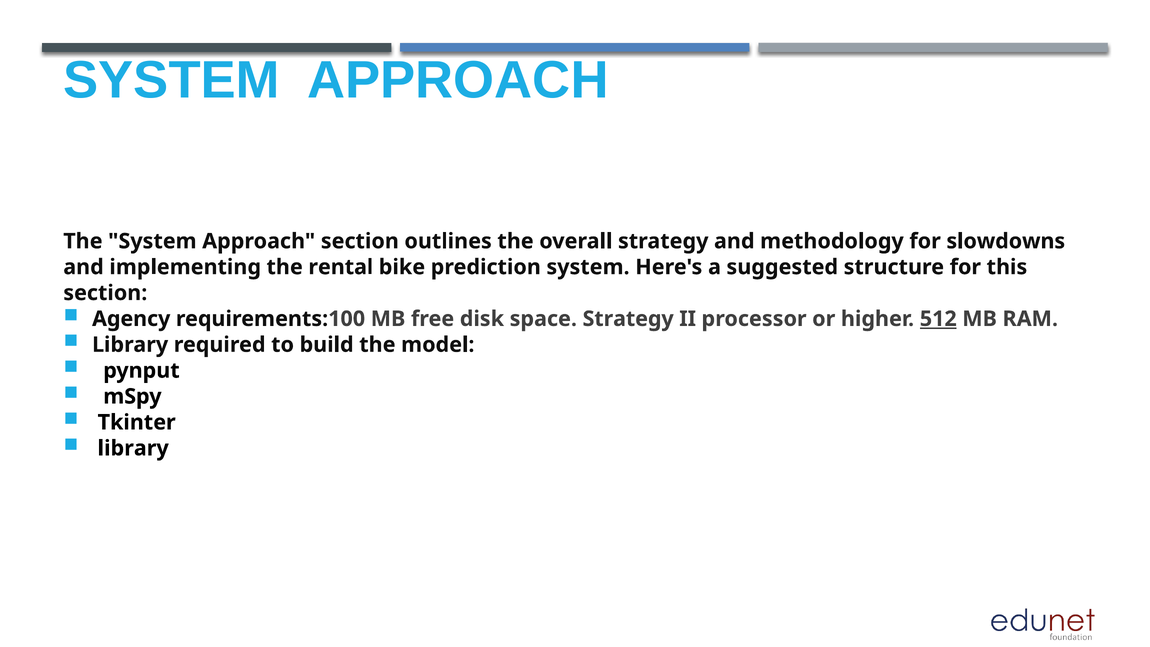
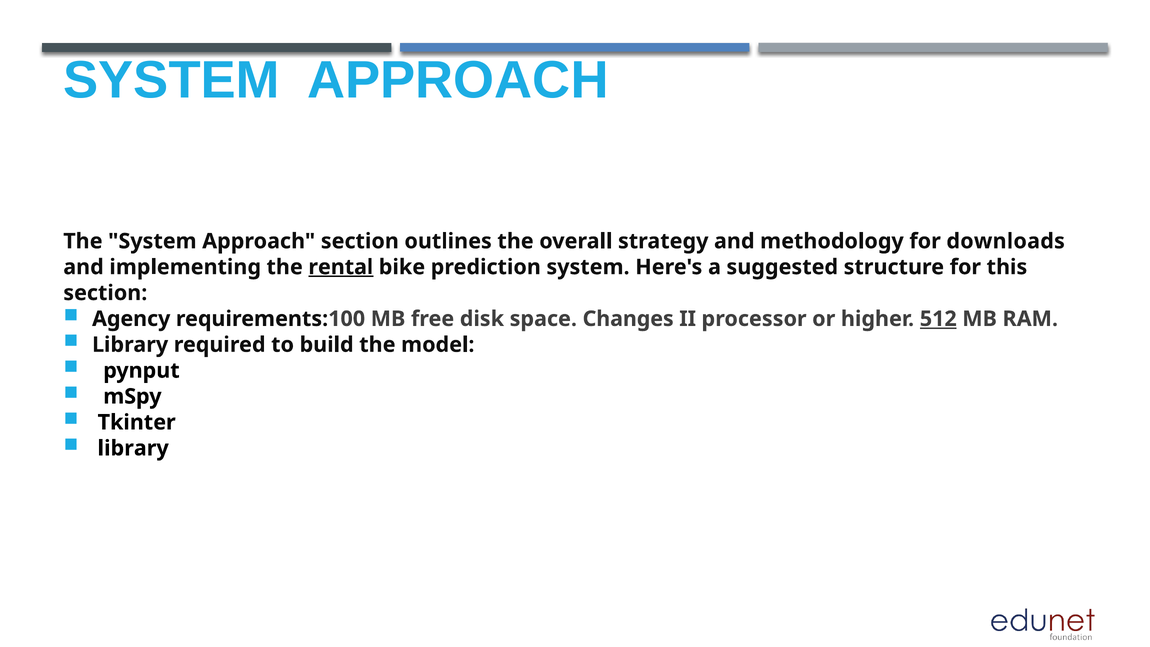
slowdowns: slowdowns -> downloads
rental underline: none -> present
space Strategy: Strategy -> Changes
